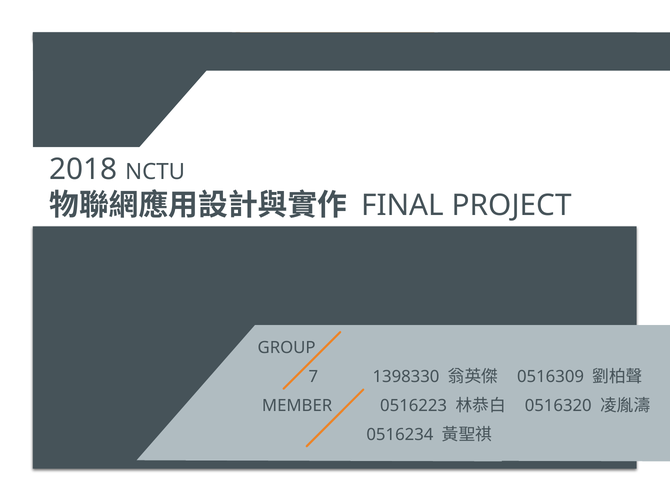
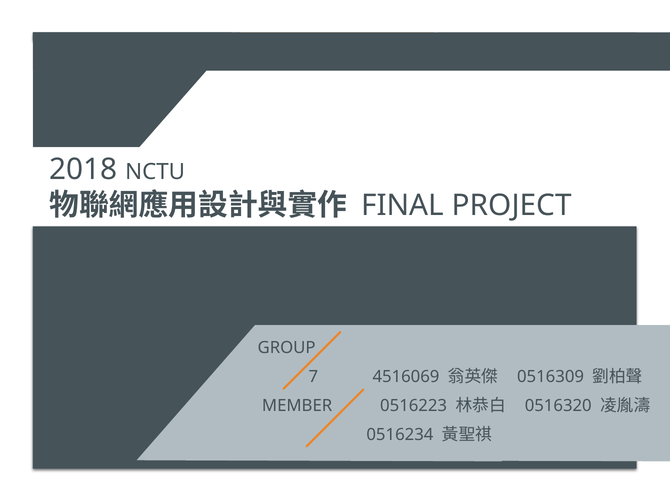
1398330: 1398330 -> 4516069
